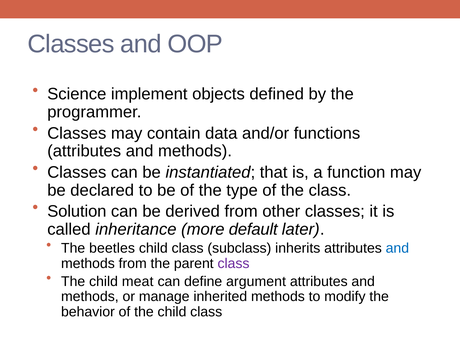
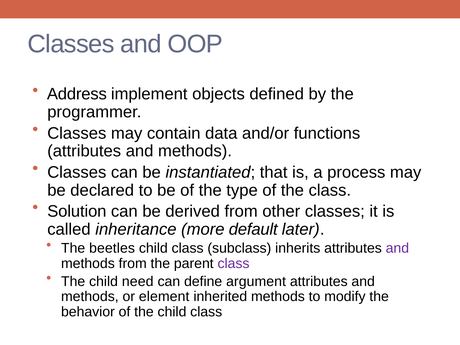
Science: Science -> Address
function: function -> process
and at (397, 248) colour: blue -> purple
meat: meat -> need
manage: manage -> element
